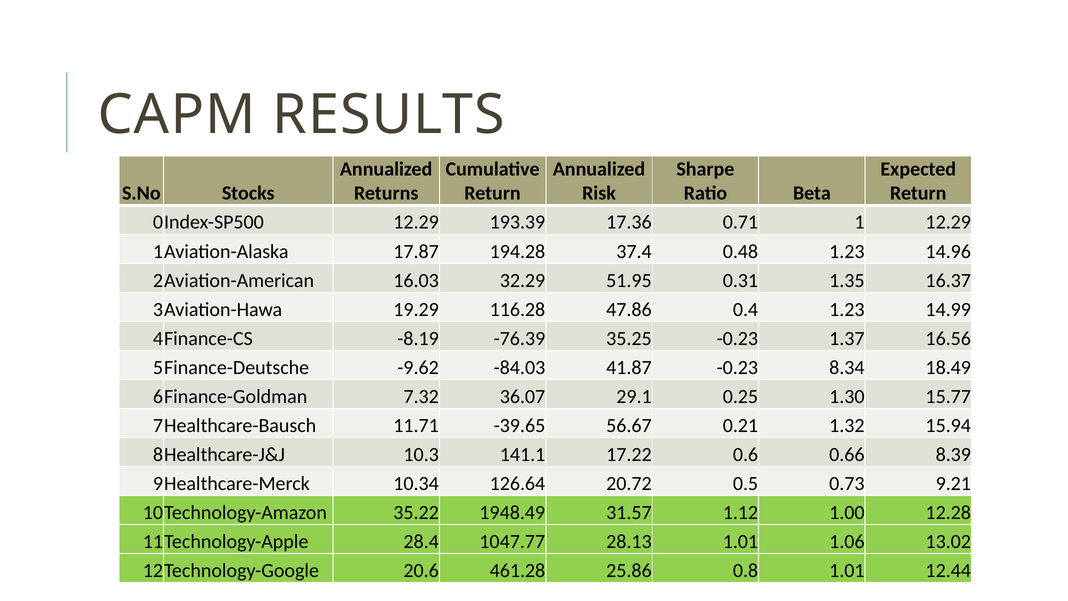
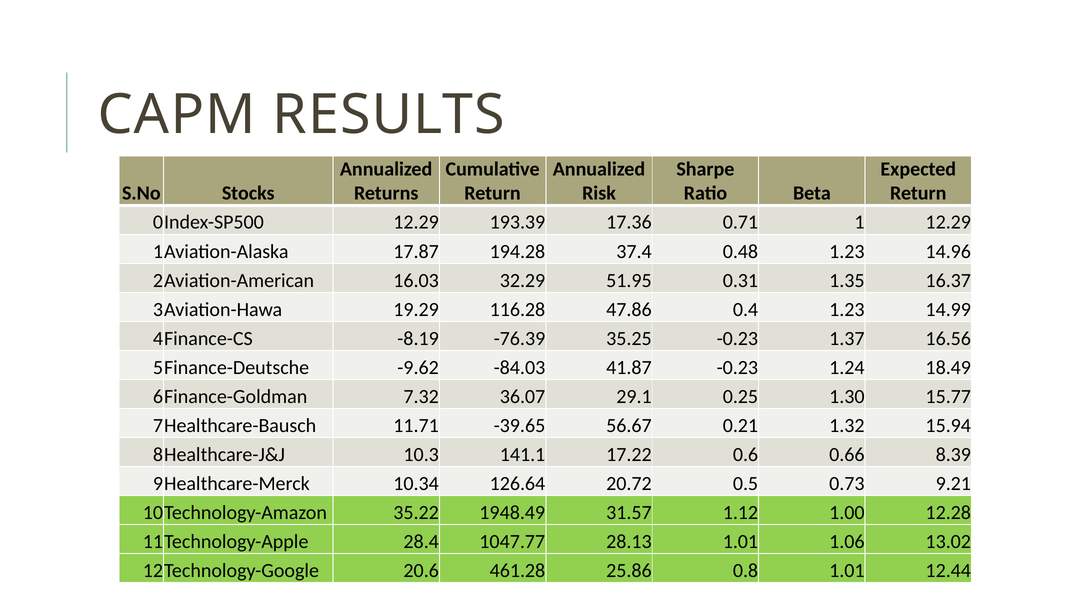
8.34: 8.34 -> 1.24
